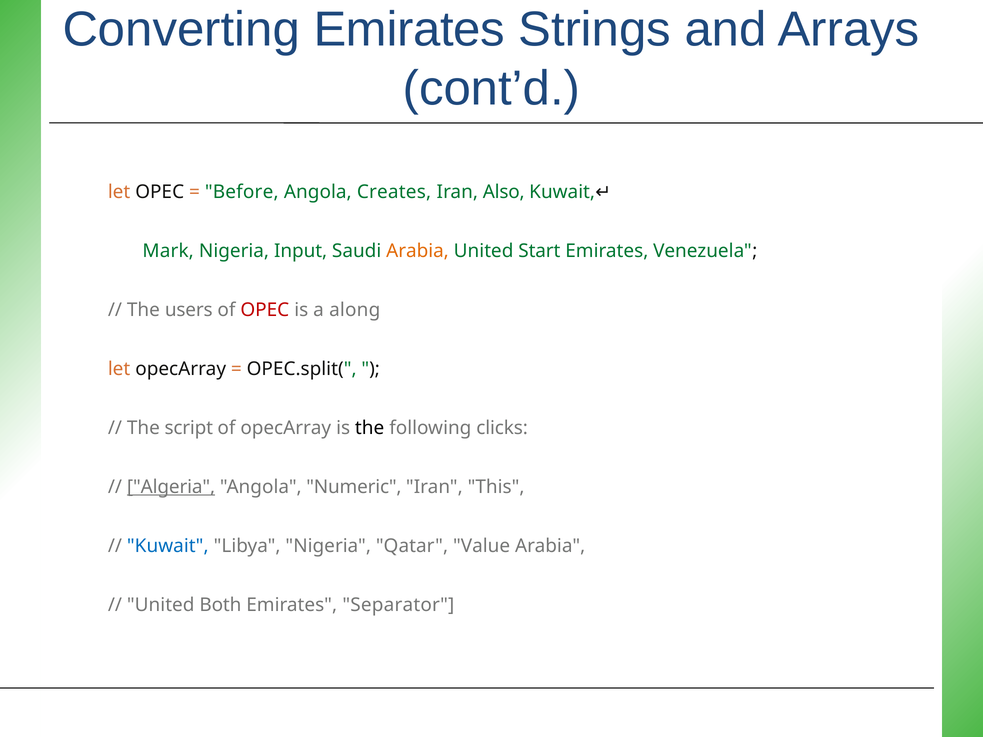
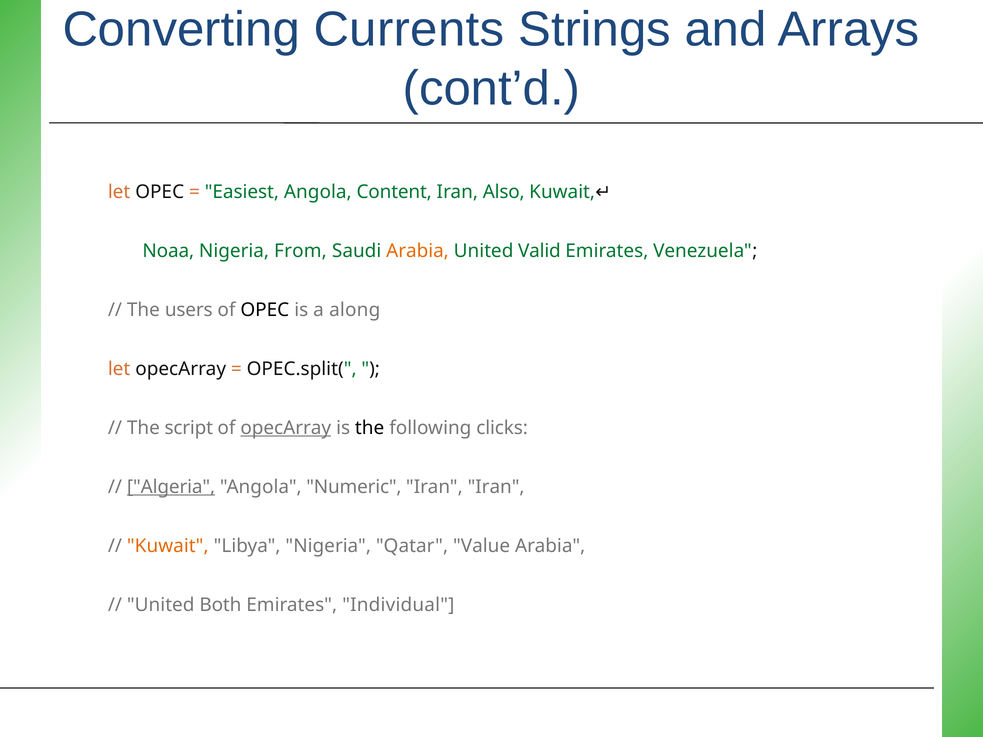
Converting Emirates: Emirates -> Currents
Before: Before -> Easiest
Creates: Creates -> Content
Mark: Mark -> Noaa
Input: Input -> From
Start: Start -> Valid
OPEC at (265, 310) colour: red -> black
opecArray at (286, 428) underline: none -> present
Iran This: This -> Iran
Kuwait at (168, 546) colour: blue -> orange
Separator: Separator -> Individual
